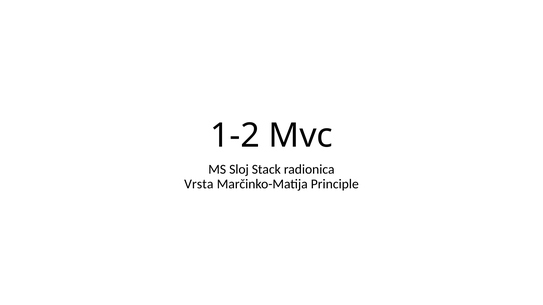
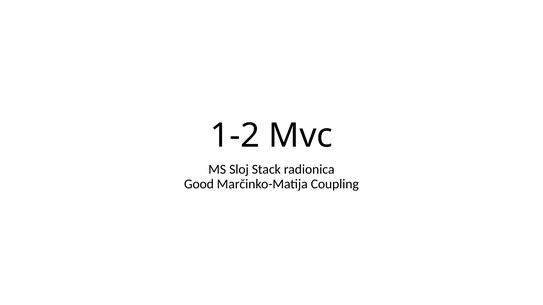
Vrsta: Vrsta -> Good
Principle: Principle -> Coupling
